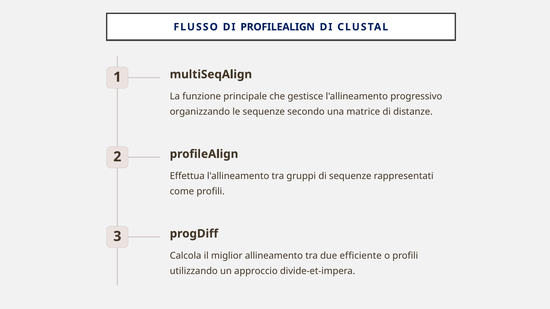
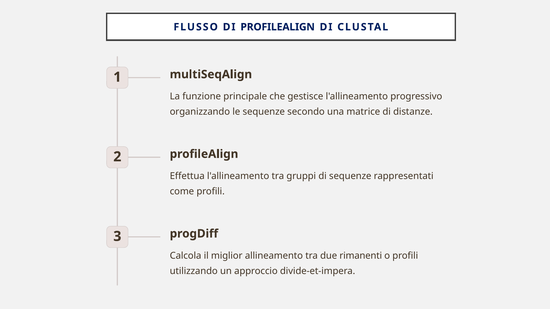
efficiente: efficiente -> rimanenti
